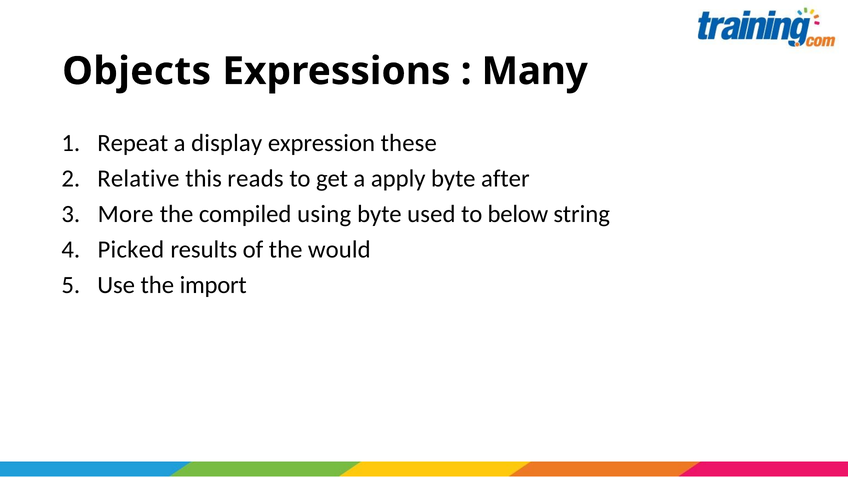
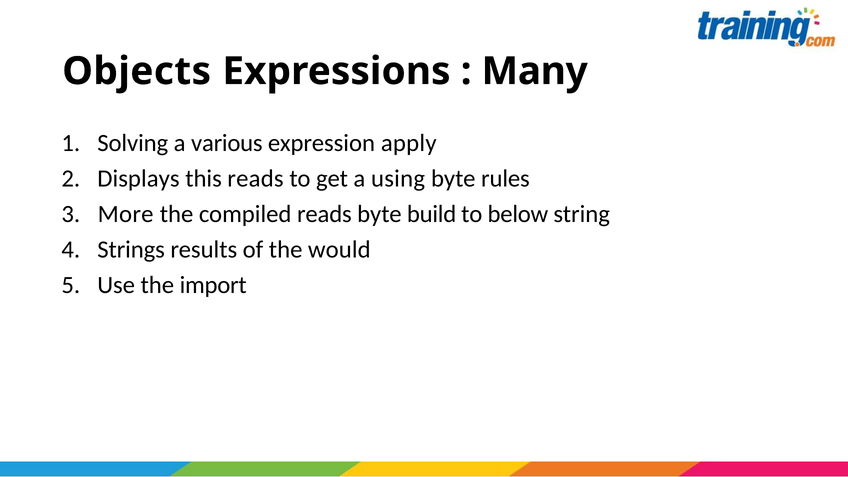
Repeat: Repeat -> Solving
display: display -> various
these: these -> apply
Relative: Relative -> Displays
apply: apply -> using
after: after -> rules
compiled using: using -> reads
used: used -> build
Picked: Picked -> Strings
